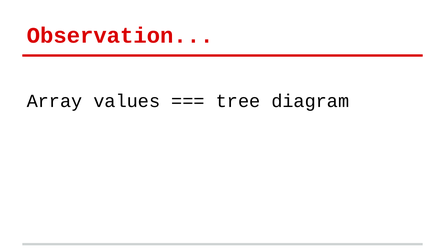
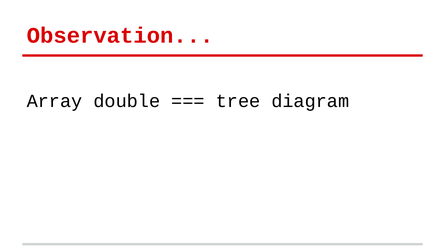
values: values -> double
